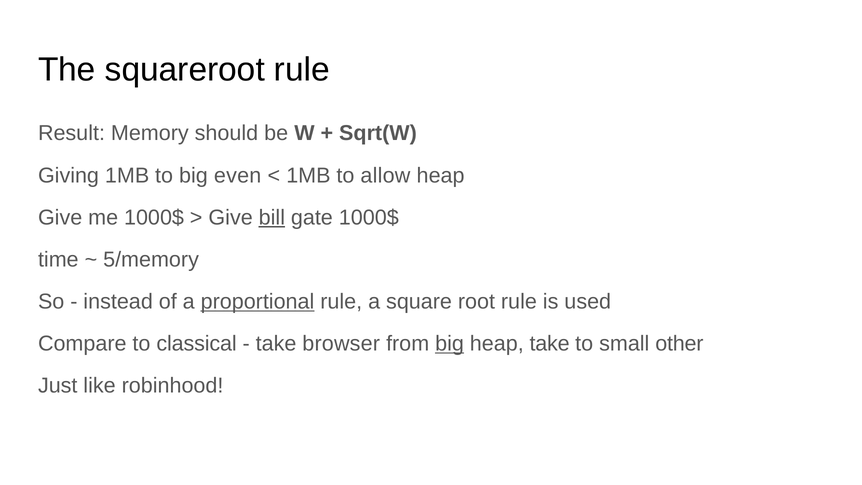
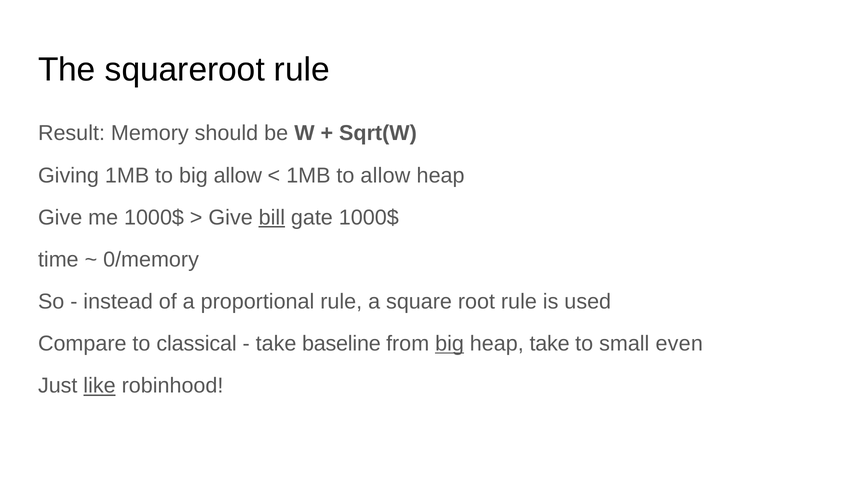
big even: even -> allow
5/memory: 5/memory -> 0/memory
proportional underline: present -> none
browser: browser -> baseline
other: other -> even
like underline: none -> present
